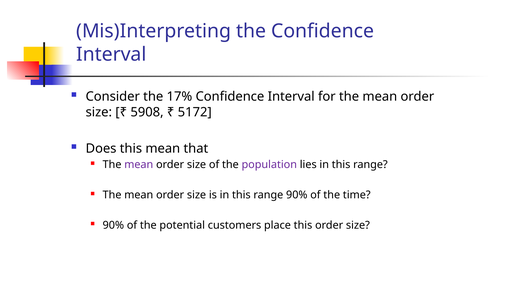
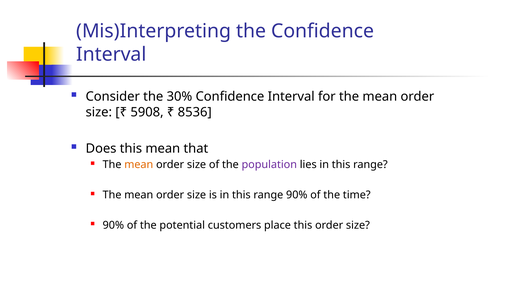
17%: 17% -> 30%
5172: 5172 -> 8536
mean at (139, 165) colour: purple -> orange
